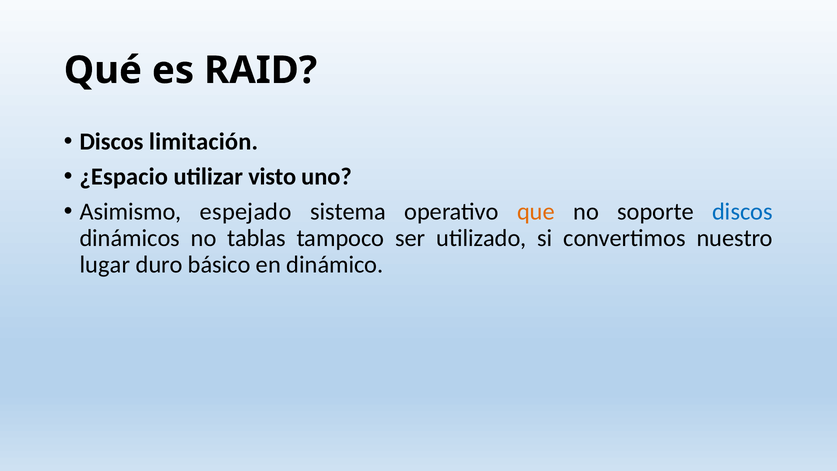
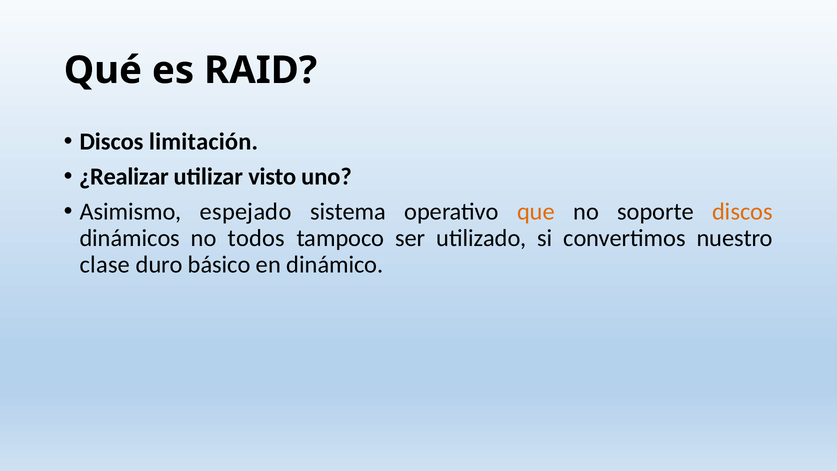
¿Espacio: ¿Espacio -> ¿Realizar
discos at (742, 212) colour: blue -> orange
tablas: tablas -> todos
lugar: lugar -> clase
